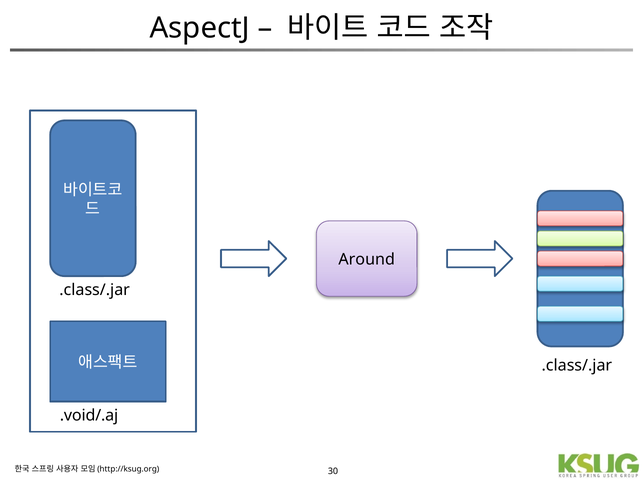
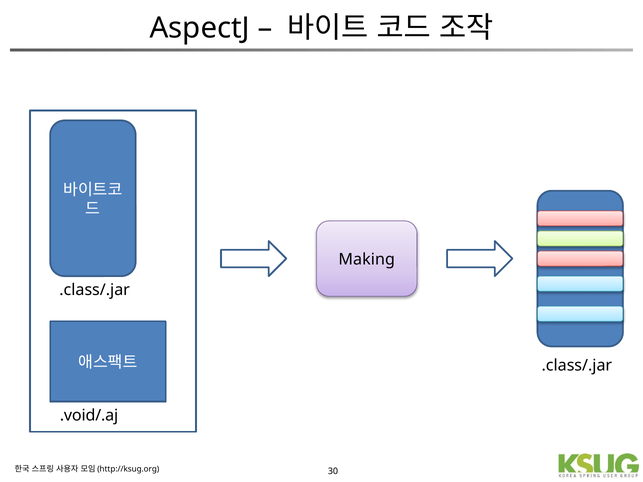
Around: Around -> Making
